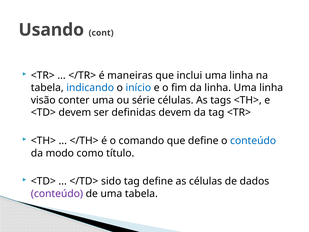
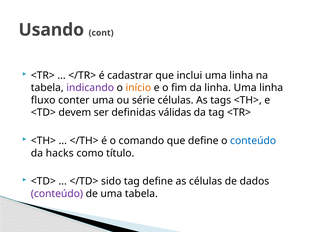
maneiras: maneiras -> cadastrar
indicando colour: blue -> purple
início colour: blue -> orange
visão: visão -> fluxo
definidas devem: devem -> válidas
modo: modo -> hacks
